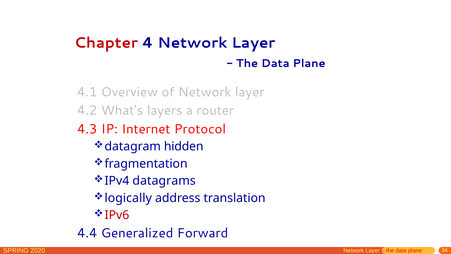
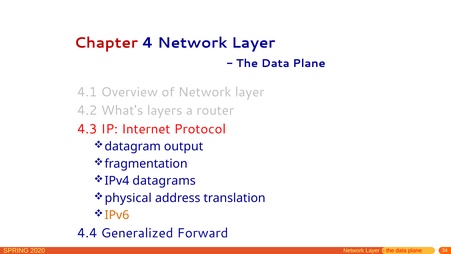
hidden: hidden -> output
logically: logically -> physical
IPv6 colour: red -> orange
